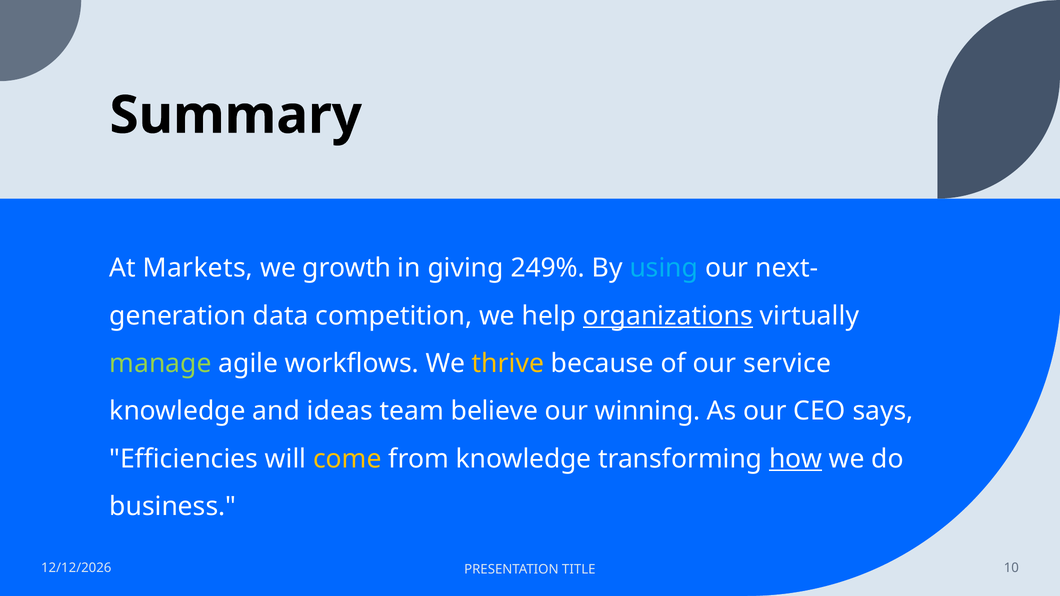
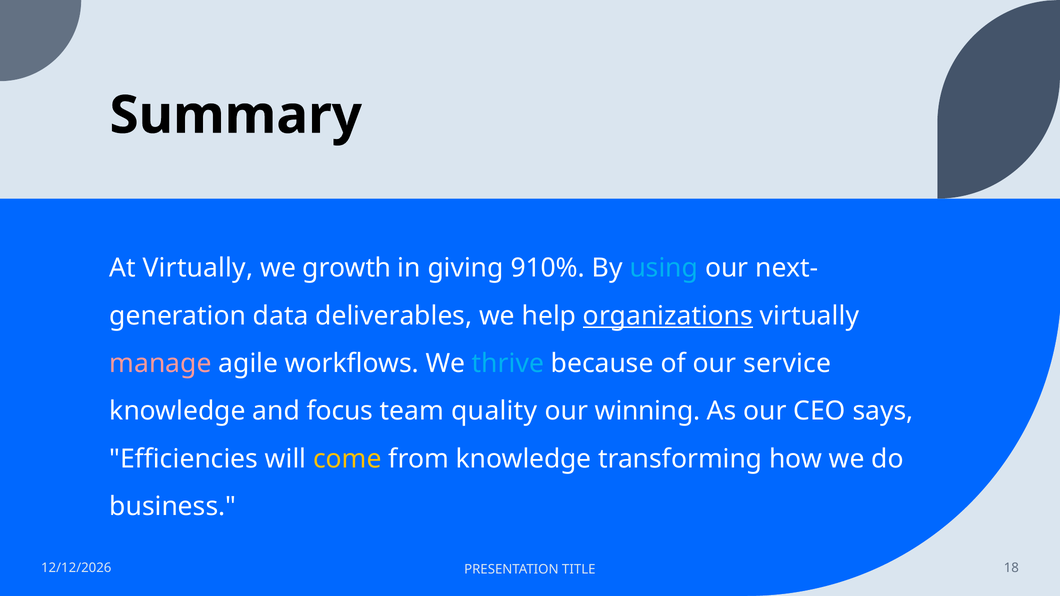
At Markets: Markets -> Virtually
249%: 249% -> 910%
competition: competition -> deliverables
manage colour: light green -> pink
thrive colour: yellow -> light blue
ideas: ideas -> focus
believe: believe -> quality
how underline: present -> none
10: 10 -> 18
